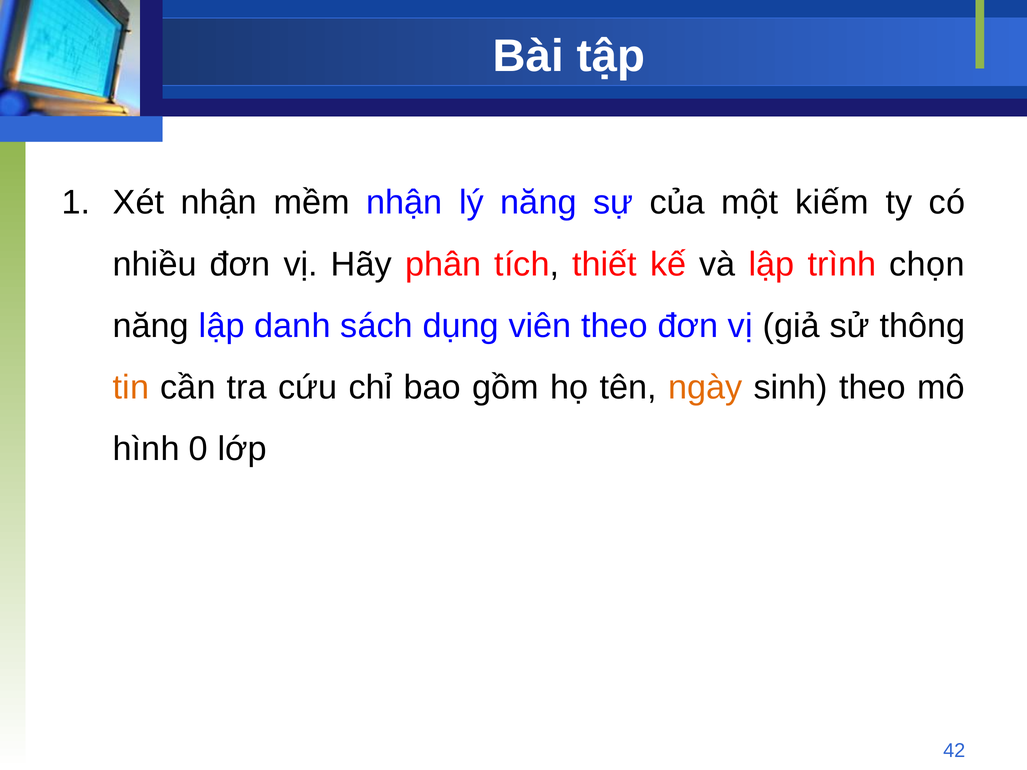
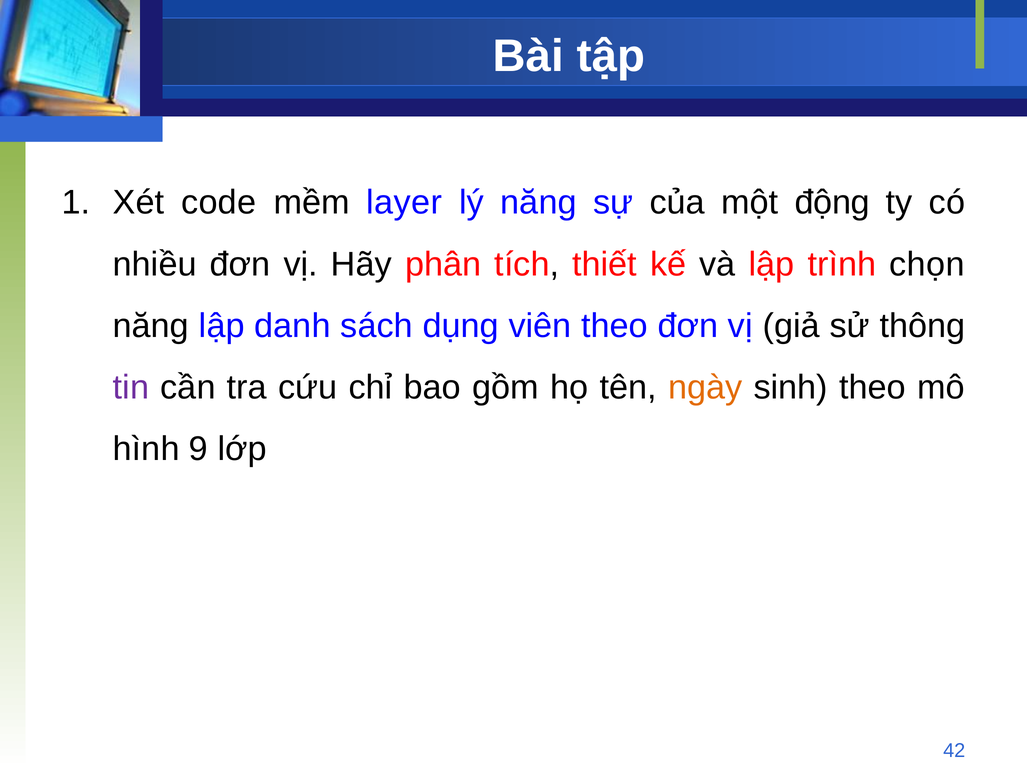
Xét nhận: nhận -> code
mềm nhận: nhận -> layer
kiếm: kiếm -> động
tin colour: orange -> purple
0: 0 -> 9
